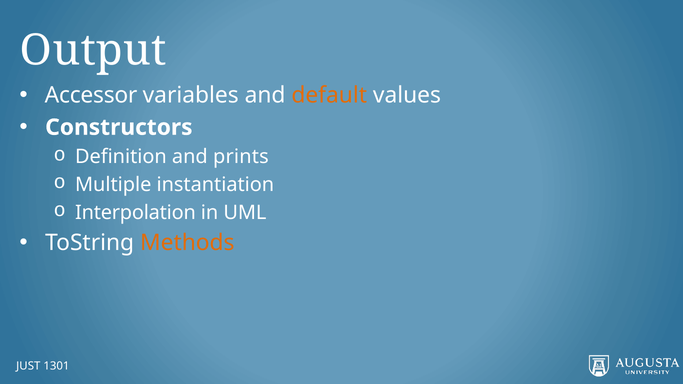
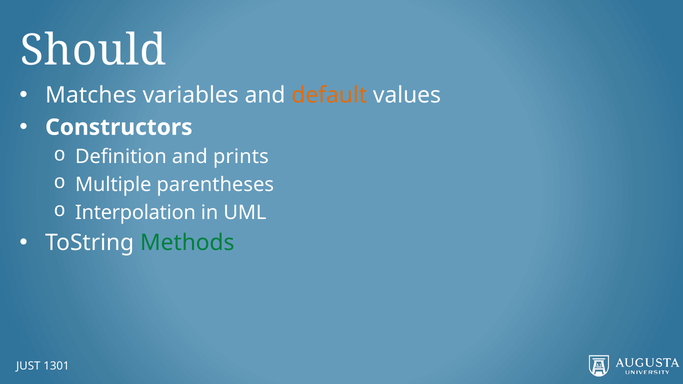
Output: Output -> Should
Accessor: Accessor -> Matches
instantiation: instantiation -> parentheses
Methods colour: orange -> green
